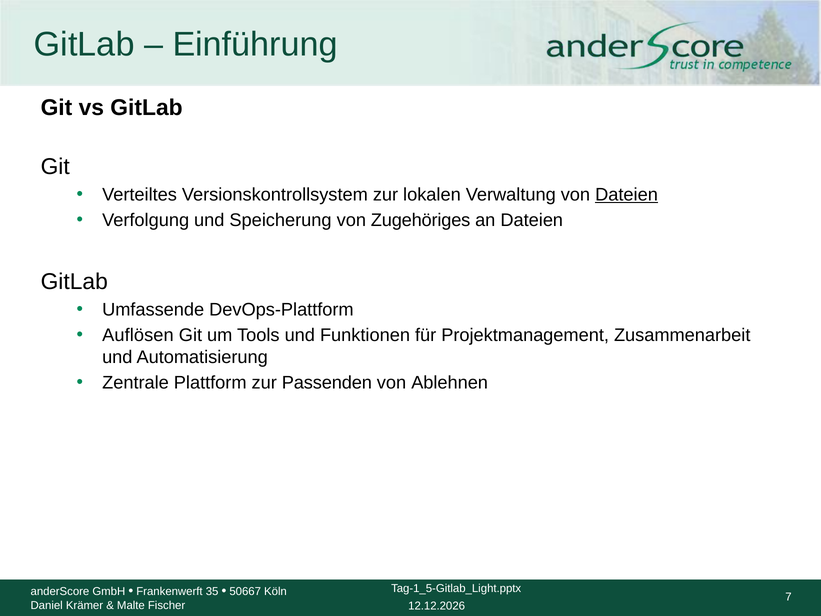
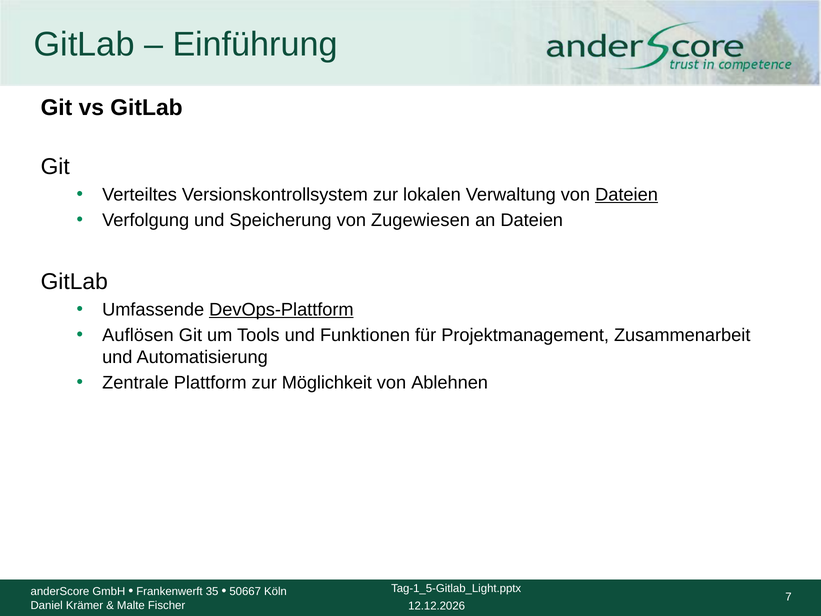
Zugehöriges: Zugehöriges -> Zugewiesen
DevOps-Plattform underline: none -> present
Passenden: Passenden -> Möglichkeit
